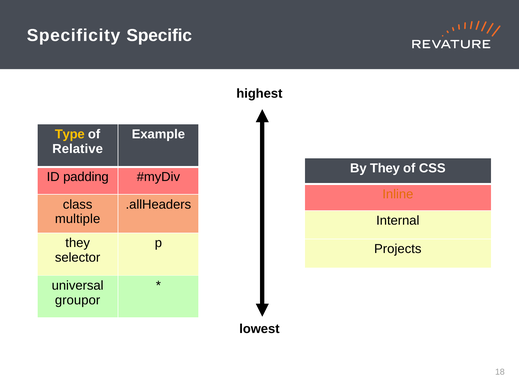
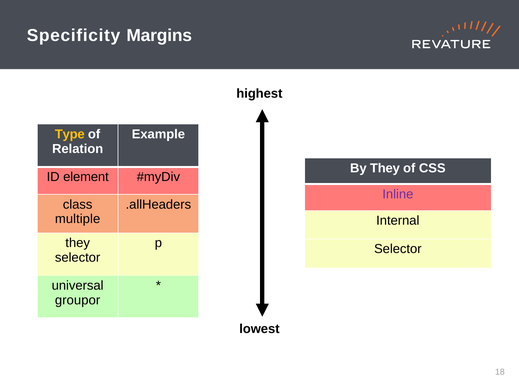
Specific: Specific -> Margins
Relative: Relative -> Relation
padding: padding -> element
Inline colour: orange -> purple
Projects at (398, 249): Projects -> Selector
